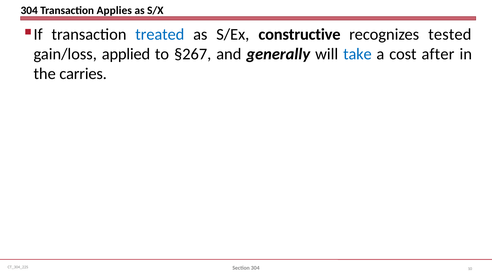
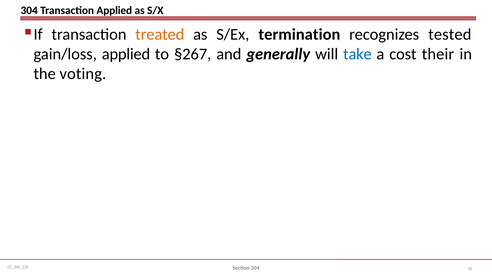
Transaction Applies: Applies -> Applied
treated colour: blue -> orange
constructive: constructive -> termination
after: after -> their
carries: carries -> voting
